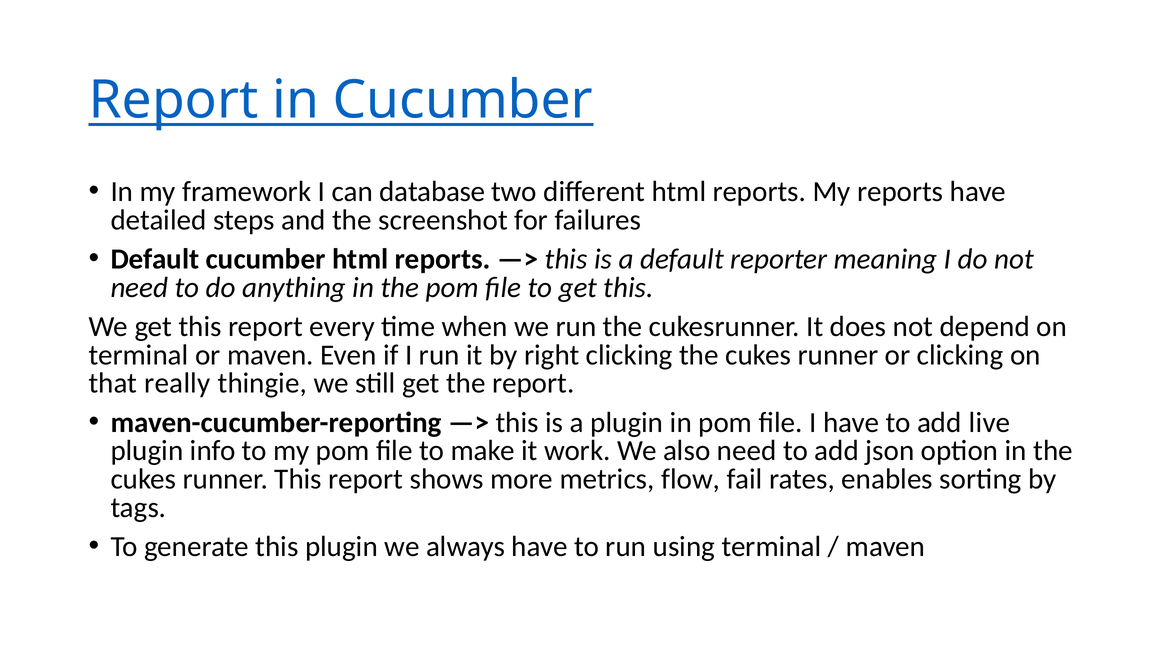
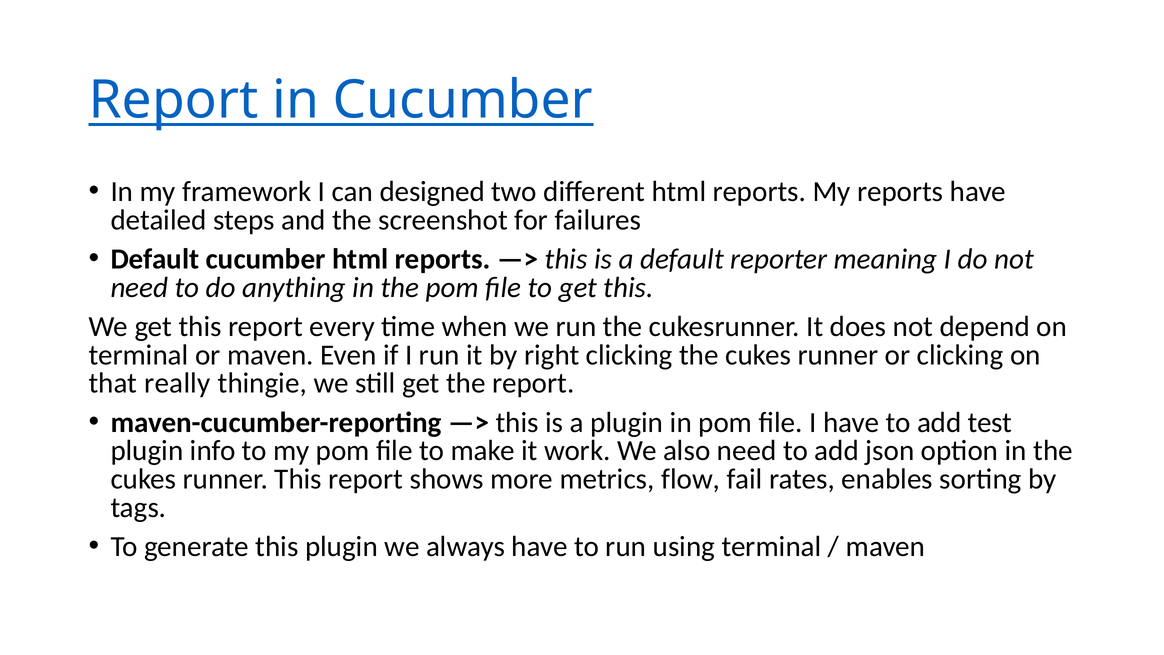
database: database -> designed
live: live -> test
